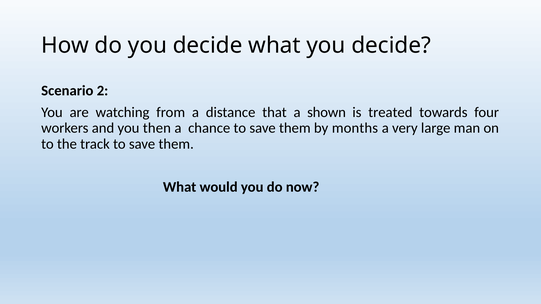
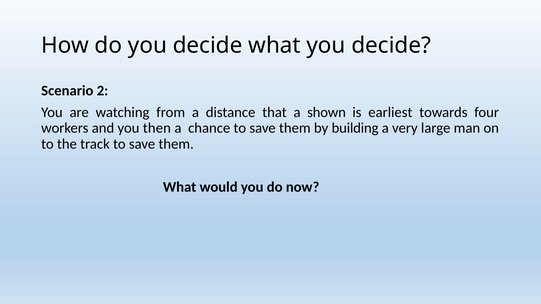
treated: treated -> earliest
months: months -> building
